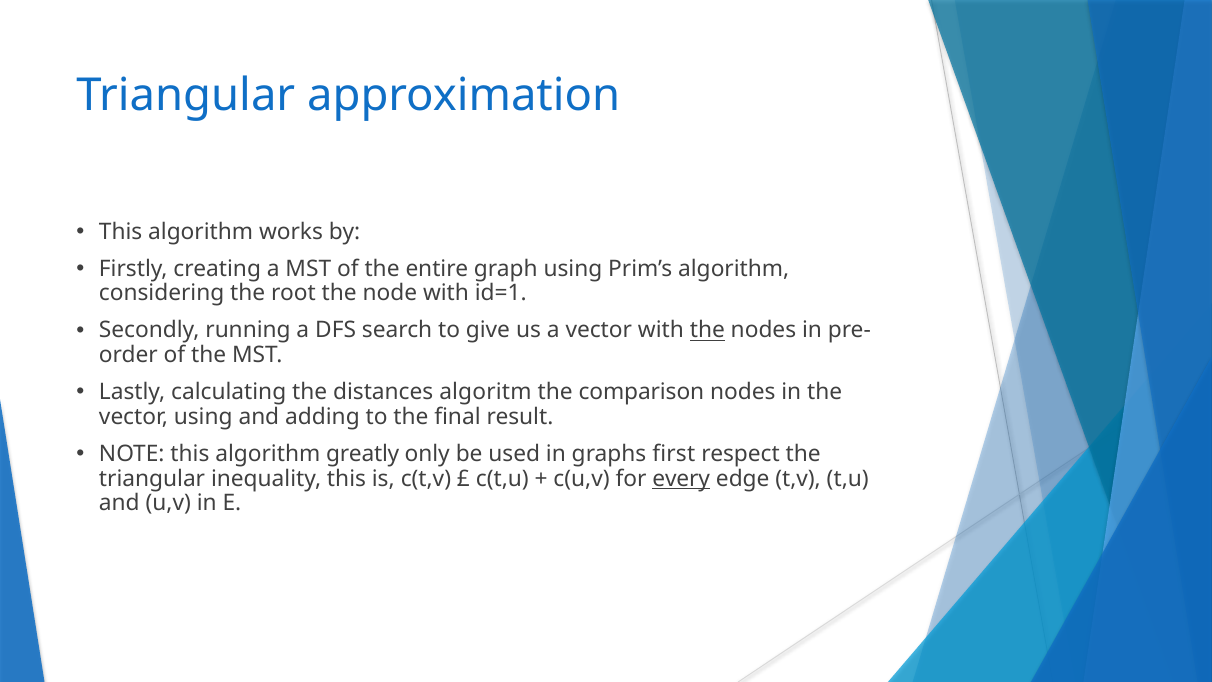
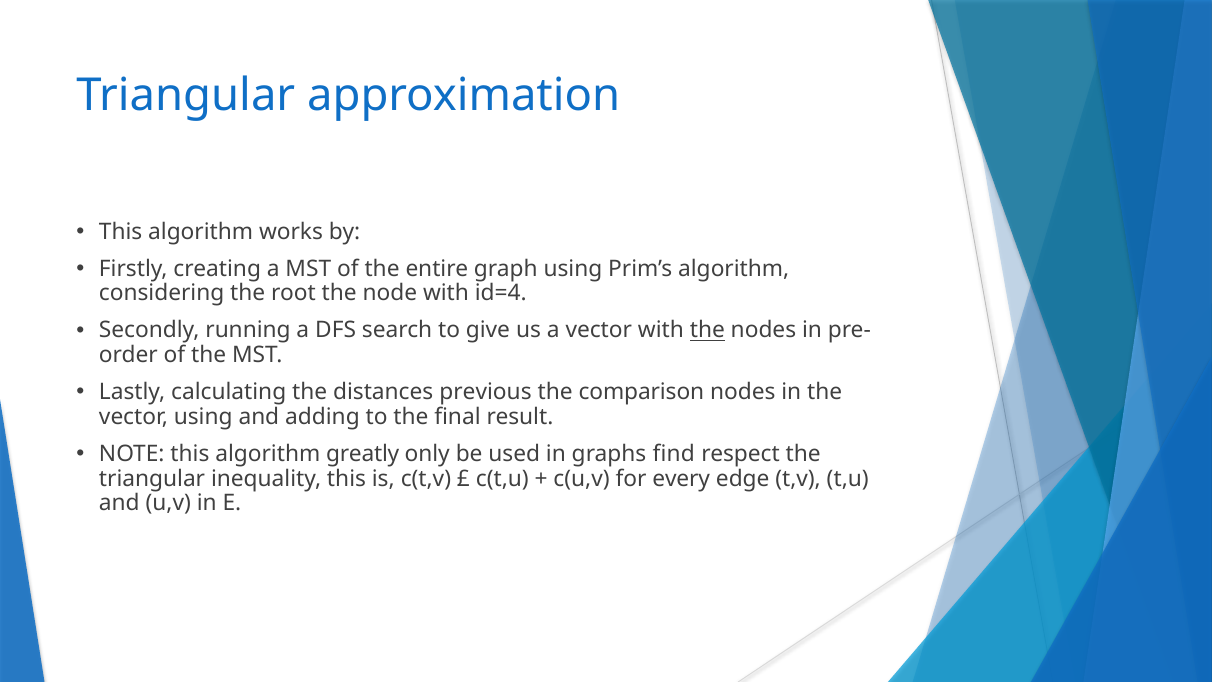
id=1: id=1 -> id=4
algoritm: algoritm -> previous
first: first -> find
every underline: present -> none
